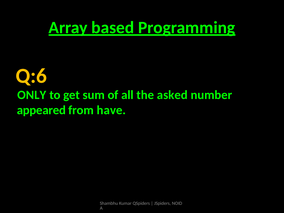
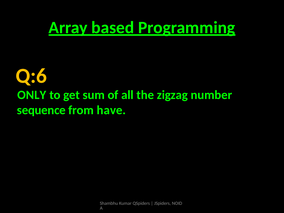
asked: asked -> zigzag
appeared: appeared -> sequence
